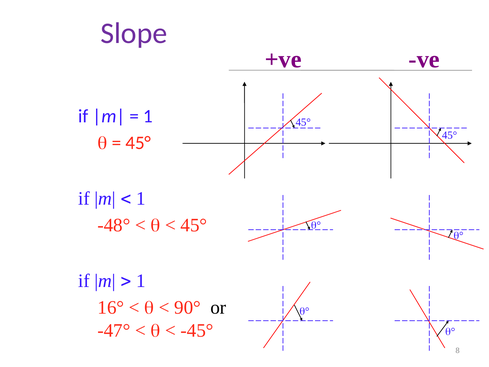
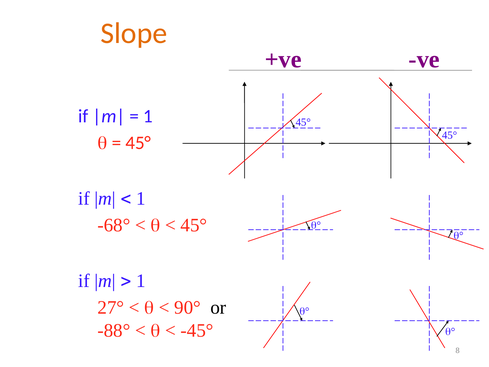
Slope colour: purple -> orange
-48°: -48° -> -68°
16°: 16° -> 27°
-47°: -47° -> -88°
